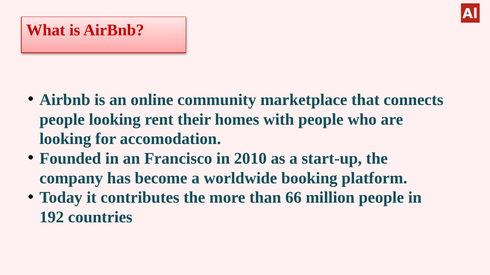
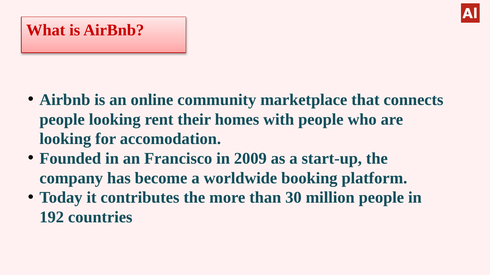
2010: 2010 -> 2009
66: 66 -> 30
